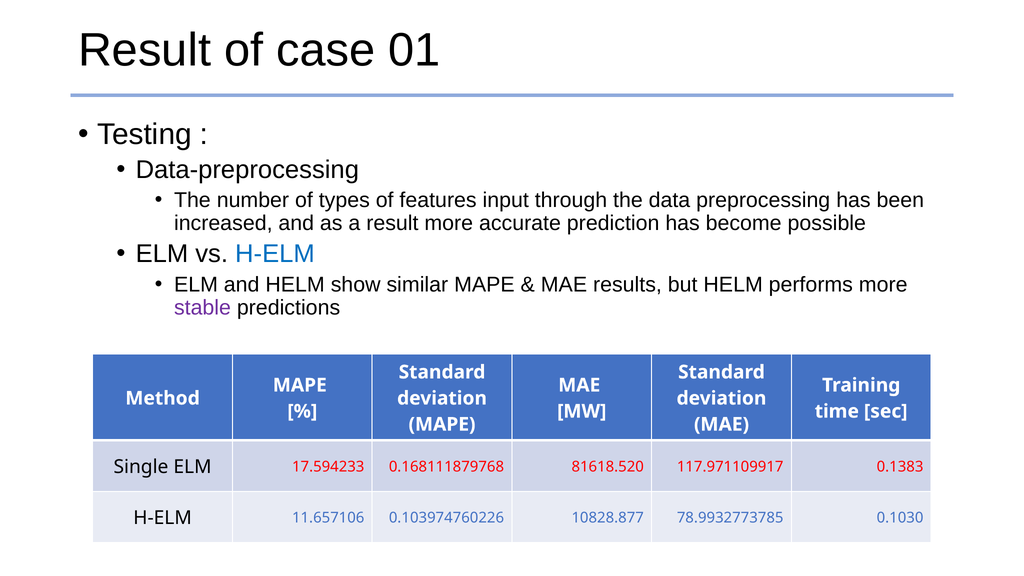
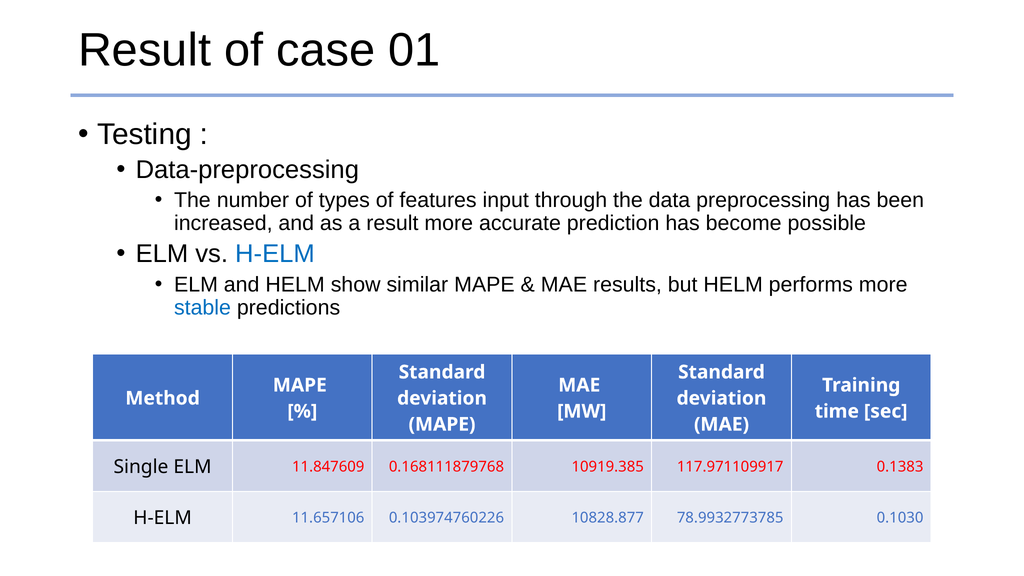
stable colour: purple -> blue
17.594233: 17.594233 -> 11.847609
81618.520: 81618.520 -> 10919.385
